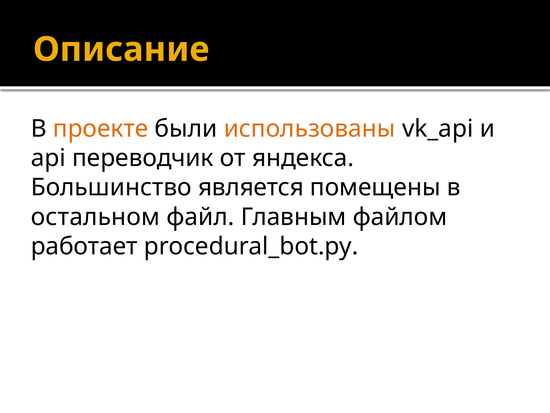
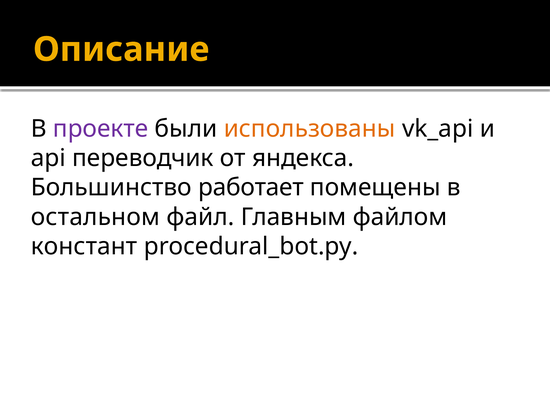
проекте colour: orange -> purple
является: является -> работает
работает: работает -> констант
